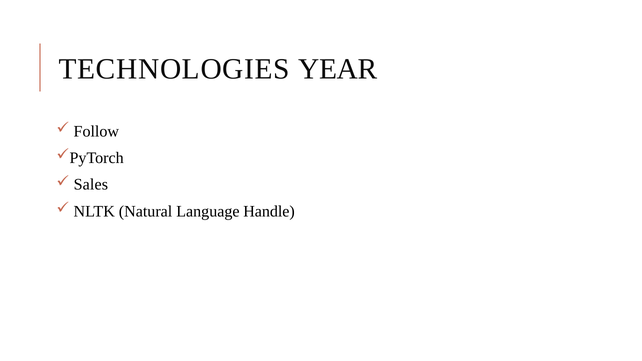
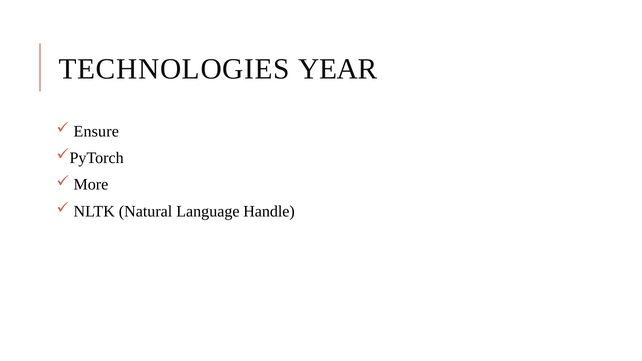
Follow: Follow -> Ensure
Sales: Sales -> More
